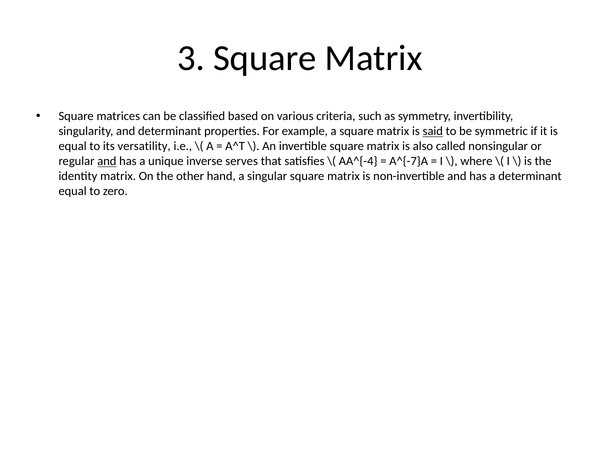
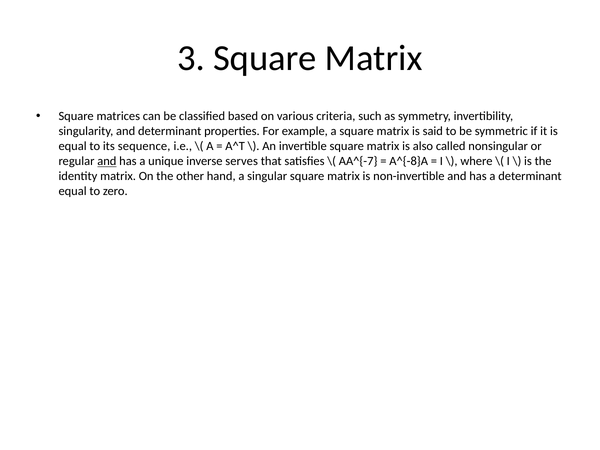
said underline: present -> none
versatility: versatility -> sequence
AA^{-4: AA^{-4 -> AA^{-7
A^{-7}A: A^{-7}A -> A^{-8}A
